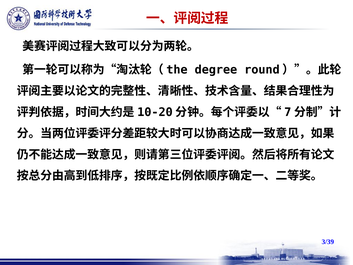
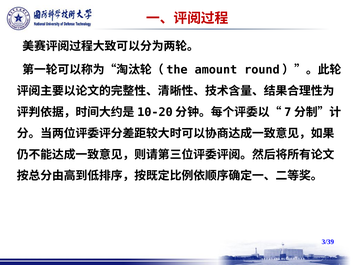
degree: degree -> amount
